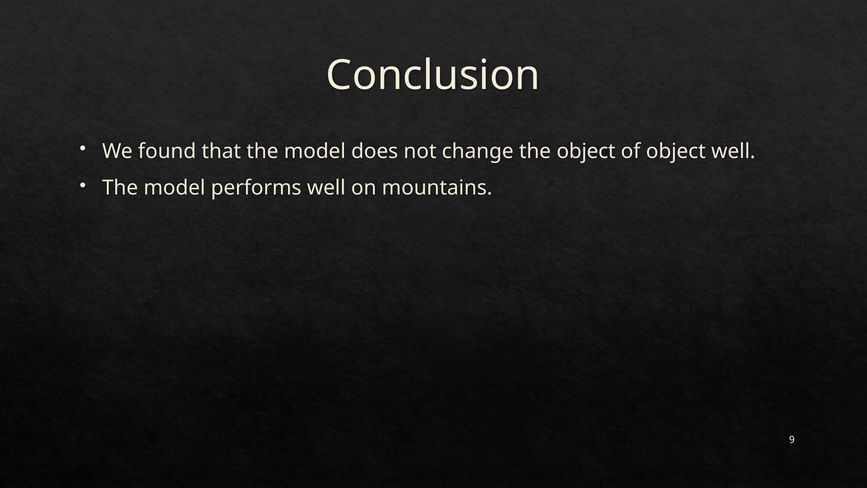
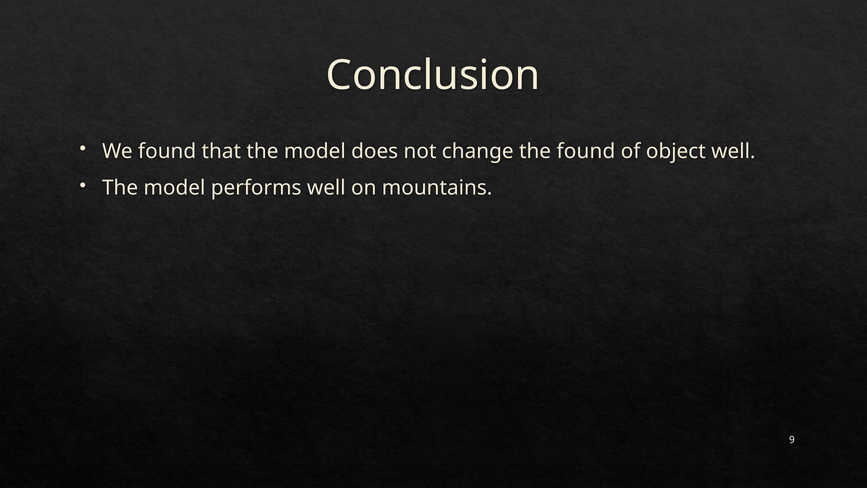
the object: object -> found
